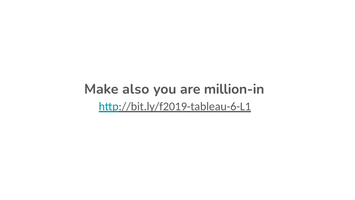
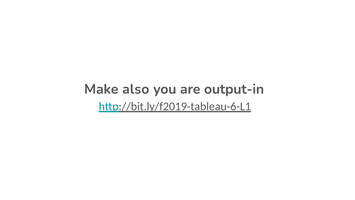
million-in: million-in -> output-in
